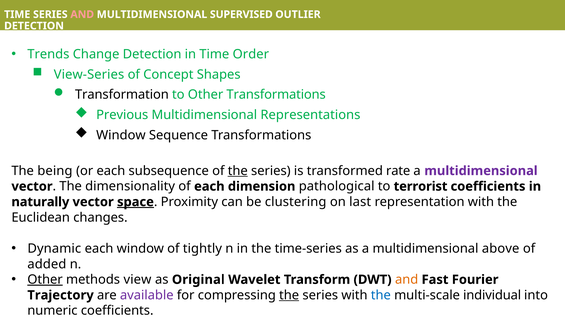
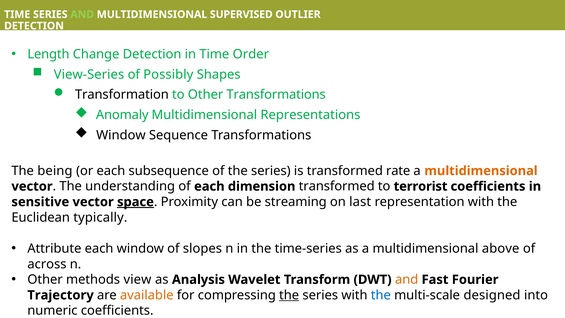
AND at (82, 14) colour: pink -> light green
Trends: Trends -> Length
Concept: Concept -> Possibly
Previous: Previous -> Anomaly
the at (238, 171) underline: present -> none
multidimensional at (481, 171) colour: purple -> orange
dimensionality: dimensionality -> understanding
dimension pathological: pathological -> transformed
naturally: naturally -> sensitive
clustering: clustering -> streaming
changes: changes -> typically
Dynamic: Dynamic -> Attribute
tightly: tightly -> slopes
added: added -> across
Other at (45, 279) underline: present -> none
Original: Original -> Analysis
available colour: purple -> orange
individual: individual -> designed
